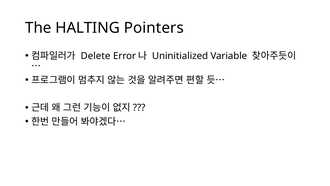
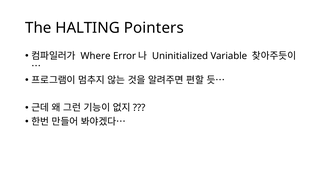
Delete: Delete -> Where
